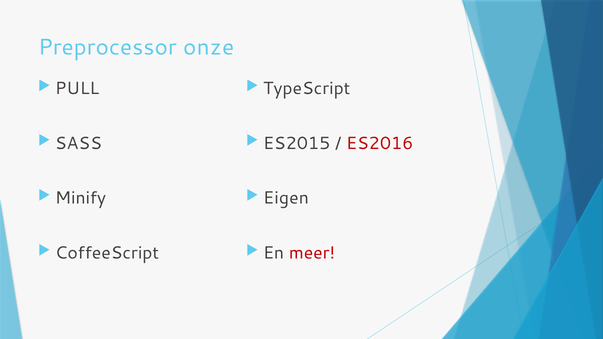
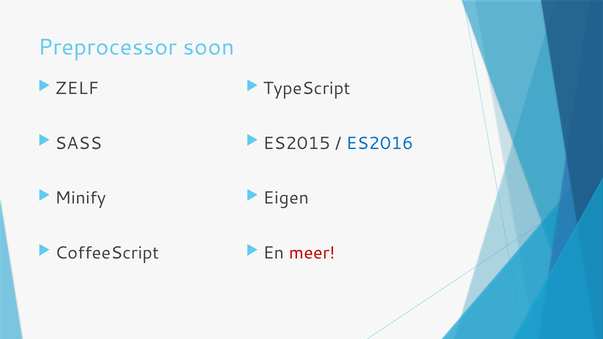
onze: onze -> soon
PULL: PULL -> ZELF
ES2016 colour: red -> blue
